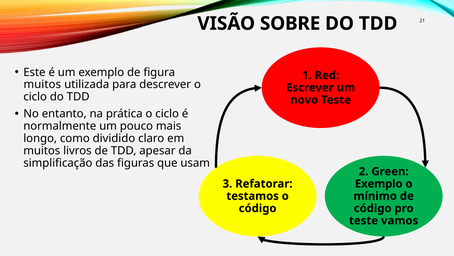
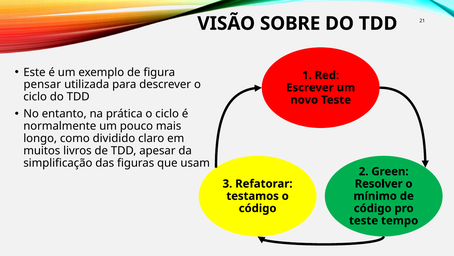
muitos at (42, 84): muitos -> pensar
Exemplo at (379, 183): Exemplo -> Resolver
vamos: vamos -> tempo
